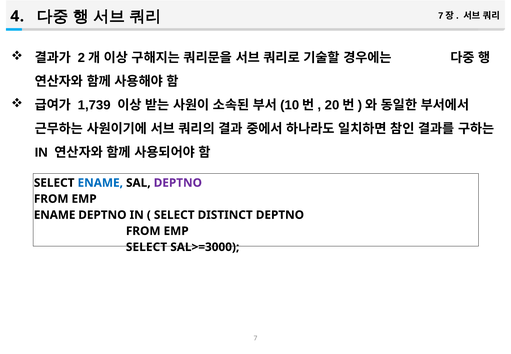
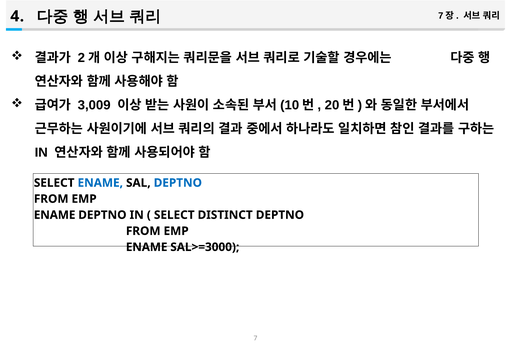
1,739: 1,739 -> 3,009
DEPTNO at (178, 183) colour: purple -> blue
SELECT at (147, 247): SELECT -> ENAME
